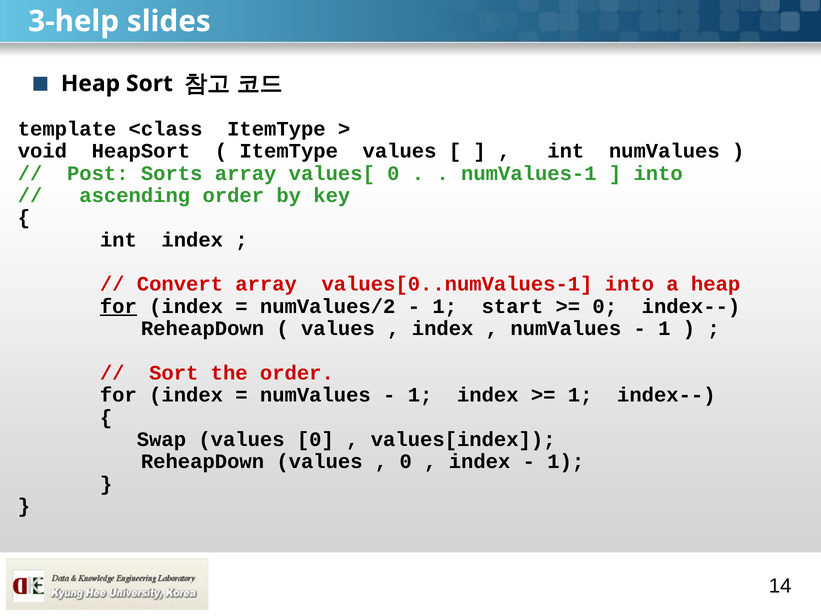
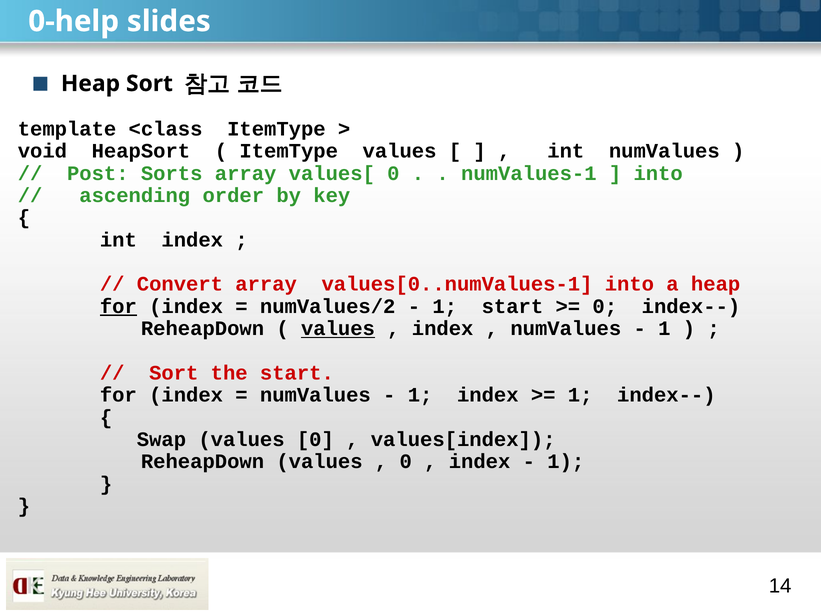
3-help: 3-help -> 0-help
values at (338, 328) underline: none -> present
the order: order -> start
